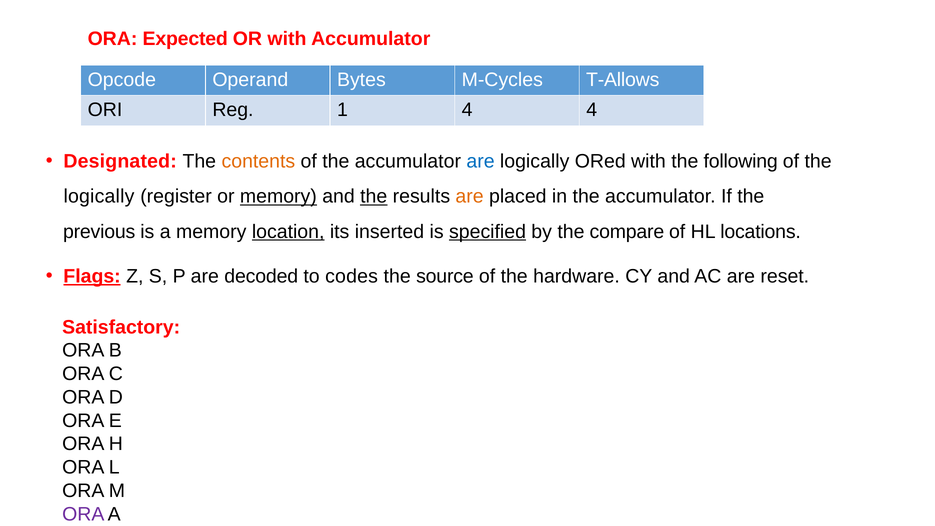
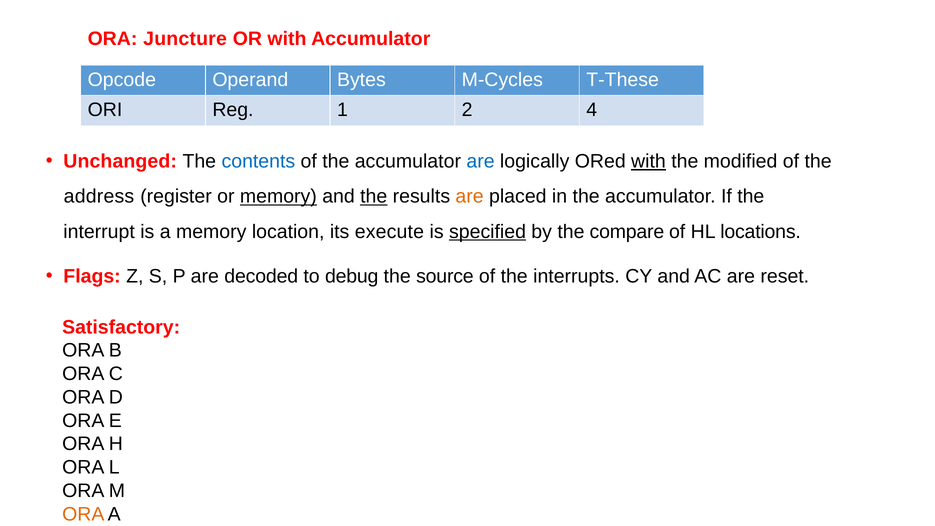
Expected: Expected -> Juncture
T-Allows: T-Allows -> T-These
1 4: 4 -> 2
Designated: Designated -> Unchanged
contents colour: orange -> blue
with at (648, 161) underline: none -> present
following: following -> modified
logically at (99, 196): logically -> address
previous: previous -> interrupt
location underline: present -> none
inserted: inserted -> execute
Flags underline: present -> none
codes: codes -> debug
hardware: hardware -> interrupts
ORA at (83, 514) colour: purple -> orange
